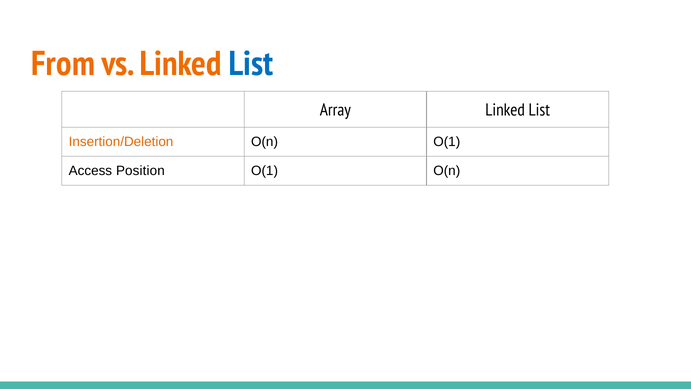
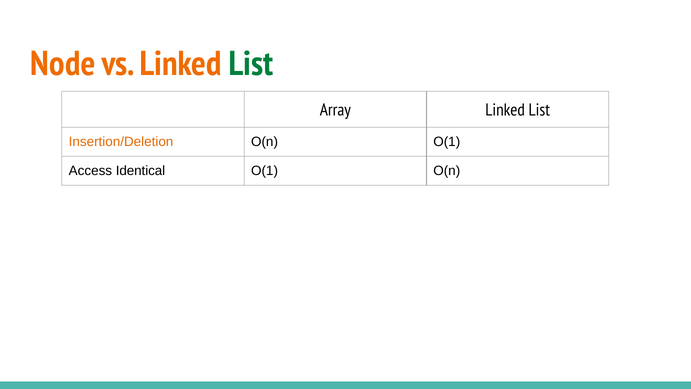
From: From -> Node
List at (251, 64) colour: blue -> green
Position: Position -> Identical
